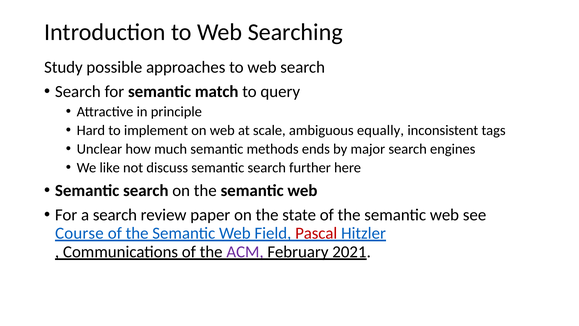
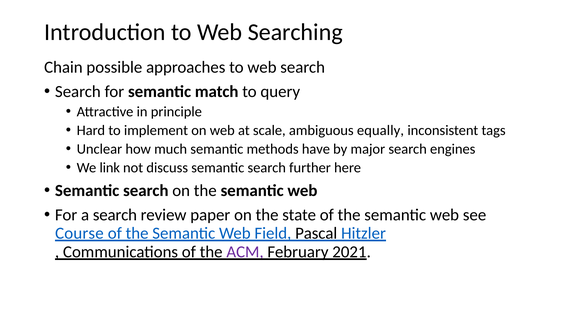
Study: Study -> Chain
ends: ends -> have
like: like -> link
Pascal colour: red -> black
